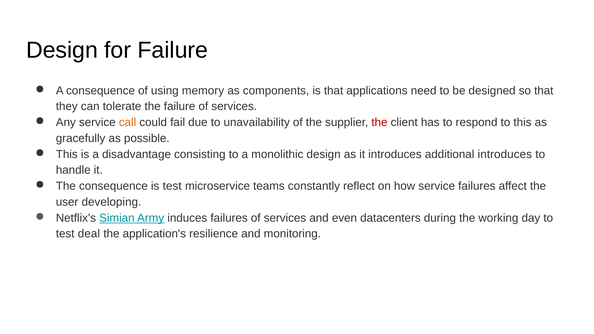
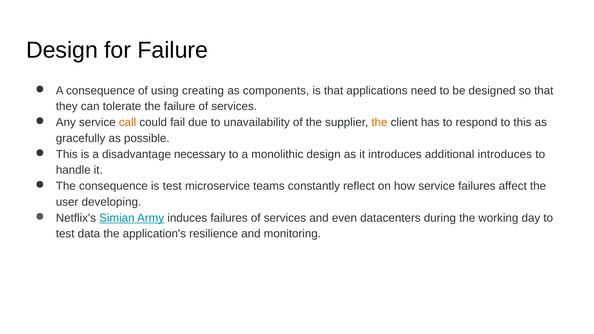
memory: memory -> creating
the at (379, 122) colour: red -> orange
consisting: consisting -> necessary
deal: deal -> data
